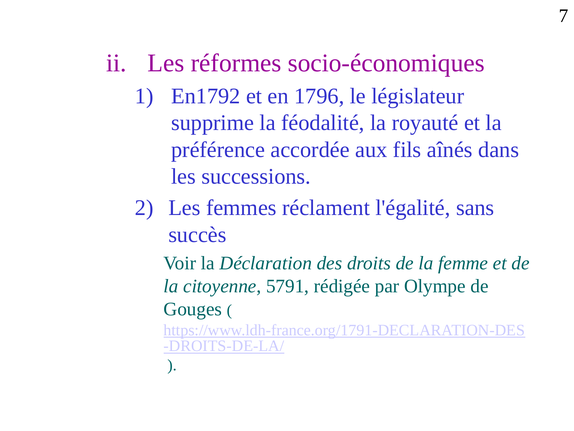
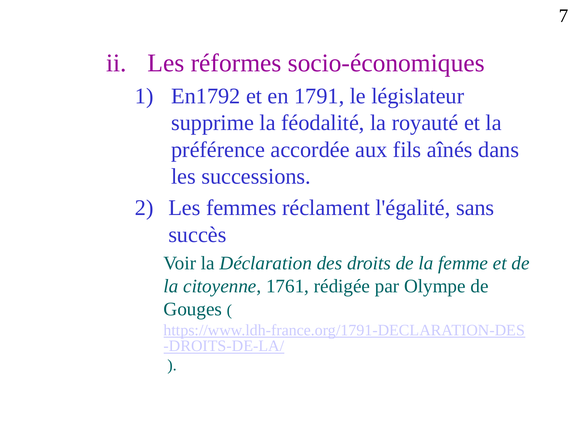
1796: 1796 -> 1791
5791: 5791 -> 1761
